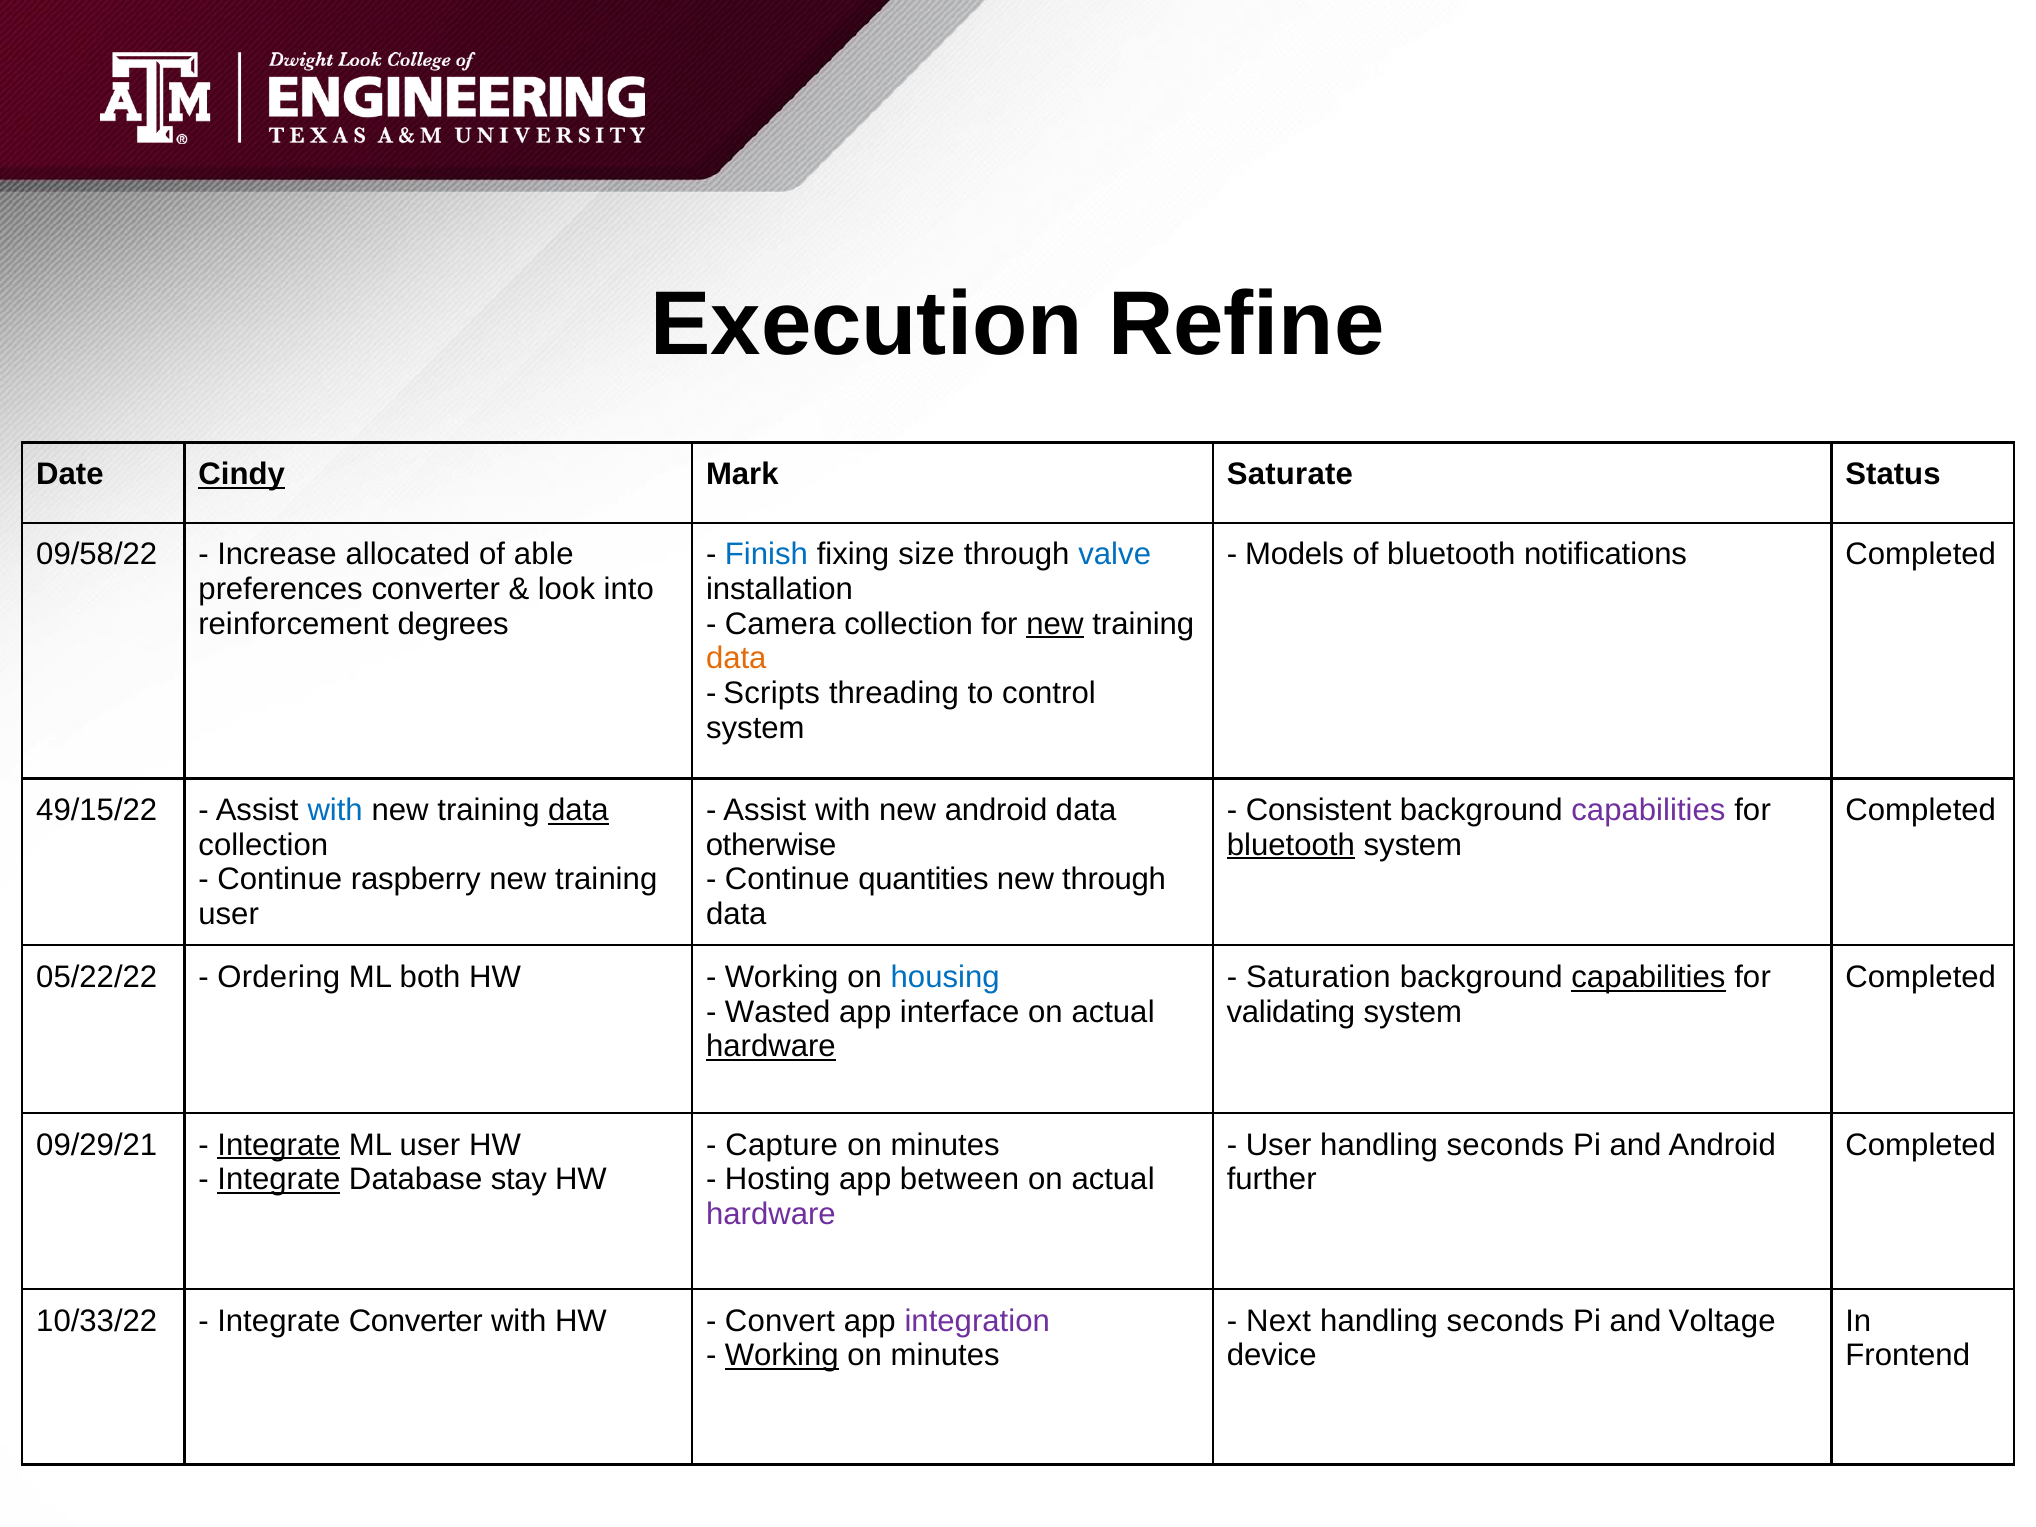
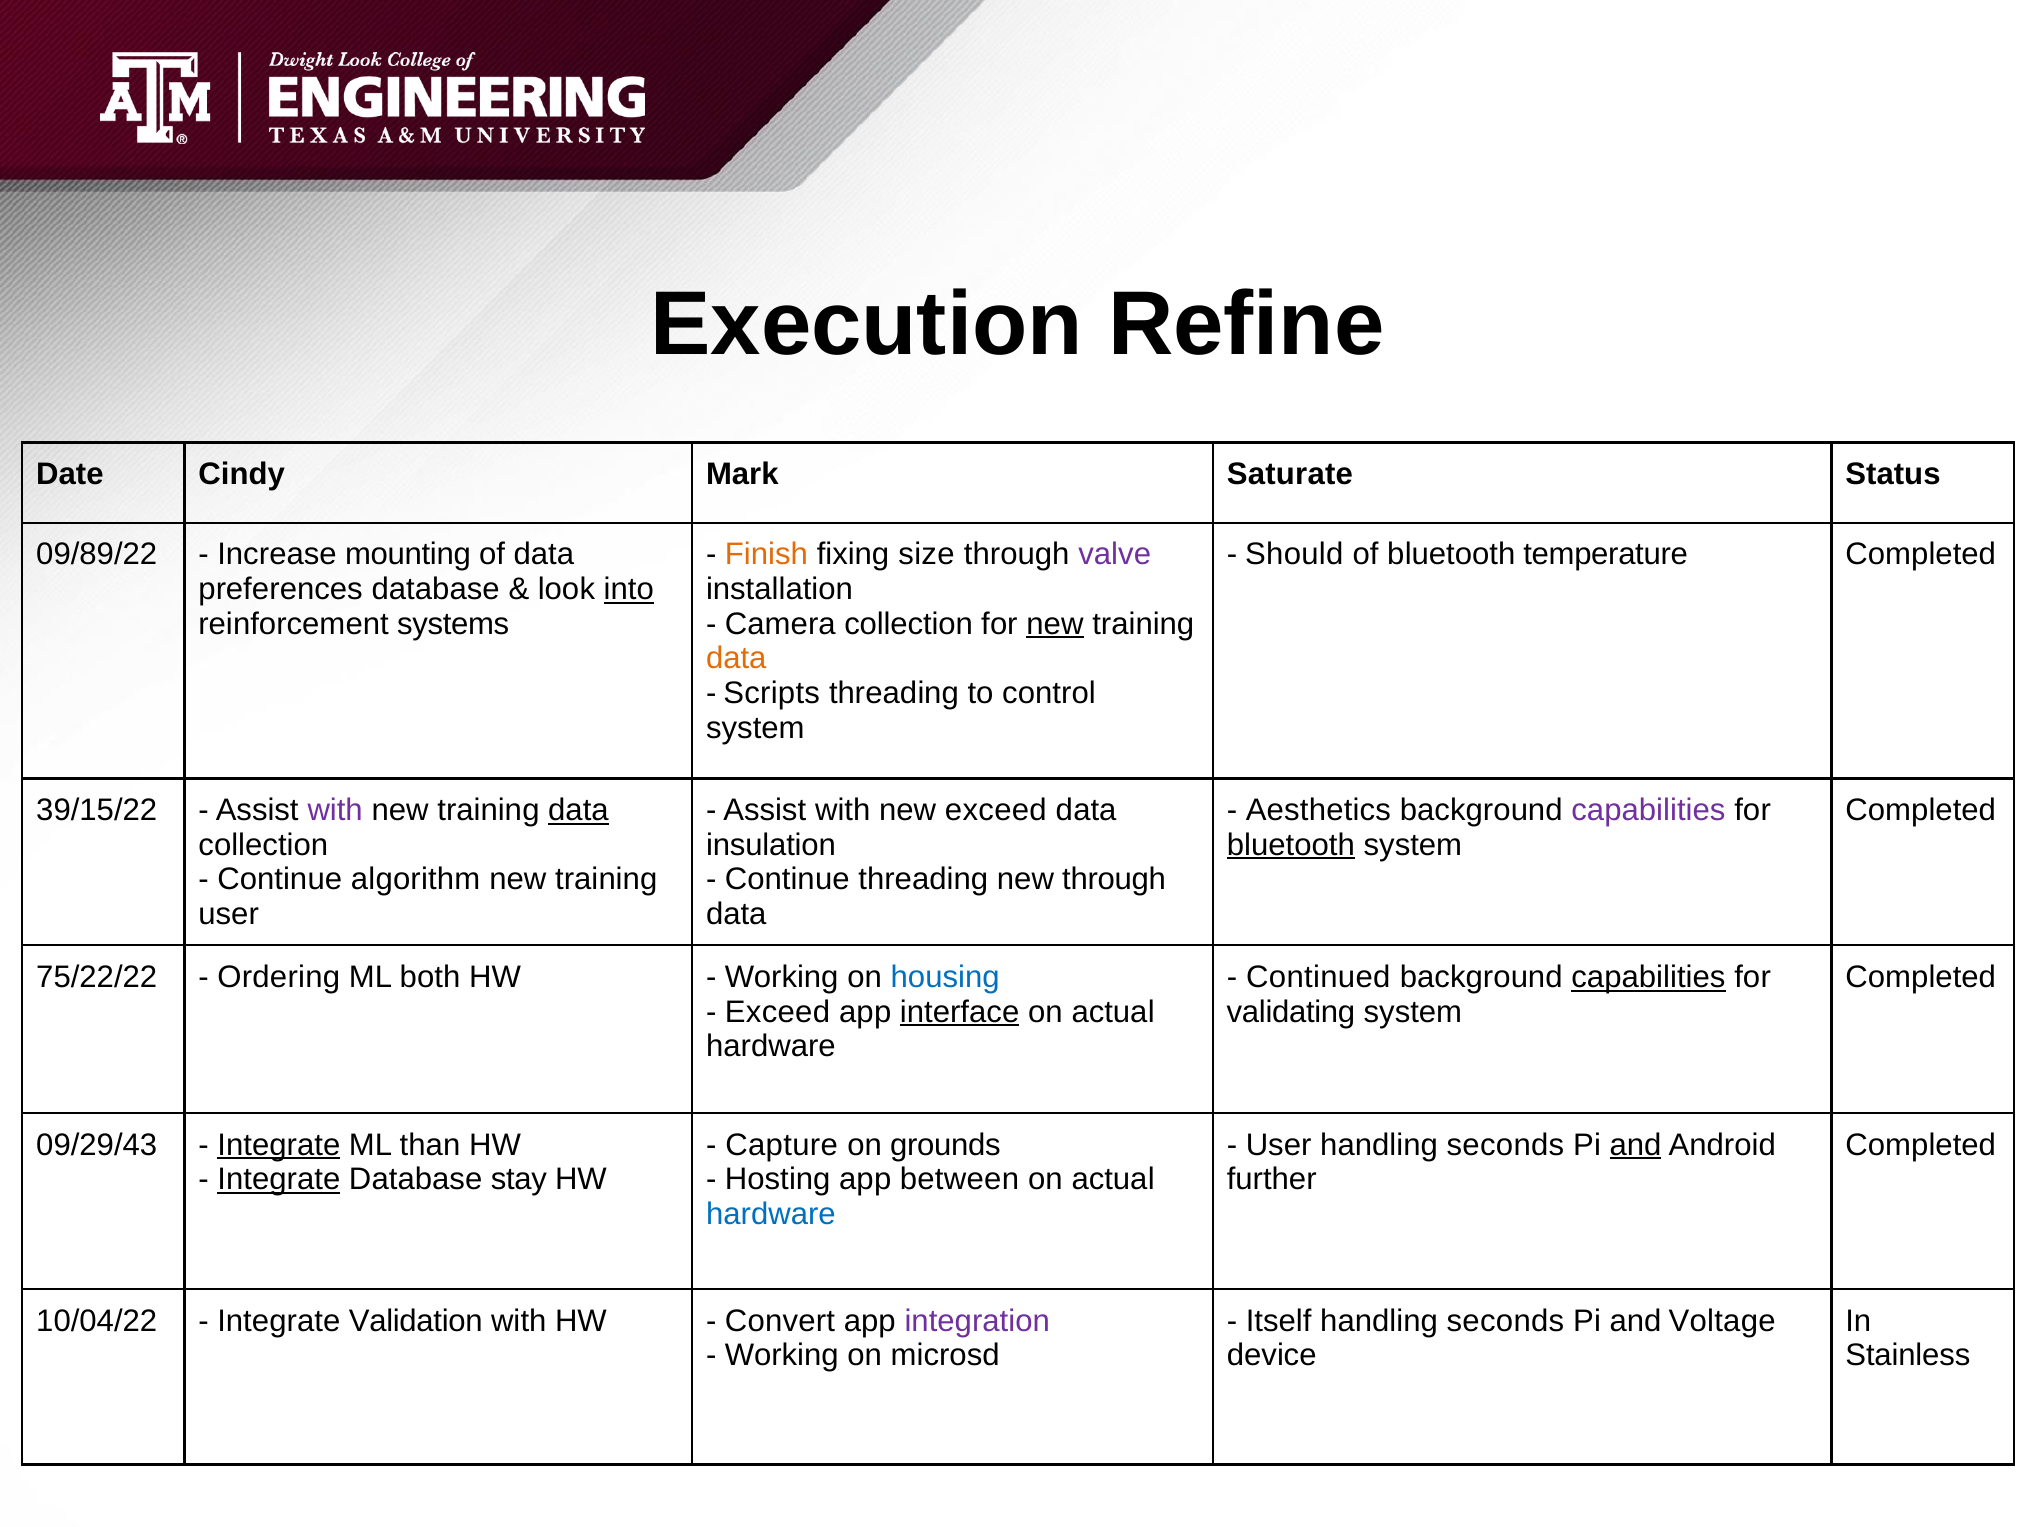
Cindy underline: present -> none
09/58/22: 09/58/22 -> 09/89/22
allocated: allocated -> mounting
of able: able -> data
Finish colour: blue -> orange
valve colour: blue -> purple
Models: Models -> Should
notifications: notifications -> temperature
preferences converter: converter -> database
into underline: none -> present
degrees: degrees -> systems
49/15/22: 49/15/22 -> 39/15/22
with at (335, 810) colour: blue -> purple
new android: android -> exceed
Consistent: Consistent -> Aesthetics
otherwise: otherwise -> insulation
raspberry: raspberry -> algorithm
Continue quantities: quantities -> threading
05/22/22: 05/22/22 -> 75/22/22
Saturation: Saturation -> Continued
Wasted at (778, 1012): Wasted -> Exceed
interface underline: none -> present
hardware at (771, 1046) underline: present -> none
09/29/21: 09/29/21 -> 09/29/43
ML user: user -> than
minutes at (945, 1145): minutes -> grounds
and at (1636, 1145) underline: none -> present
hardware at (771, 1214) colour: purple -> blue
10/33/22: 10/33/22 -> 10/04/22
Integrate Converter: Converter -> Validation
Next: Next -> Itself
Working at (782, 1355) underline: present -> none
minutes at (945, 1355): minutes -> microsd
Frontend: Frontend -> Stainless
